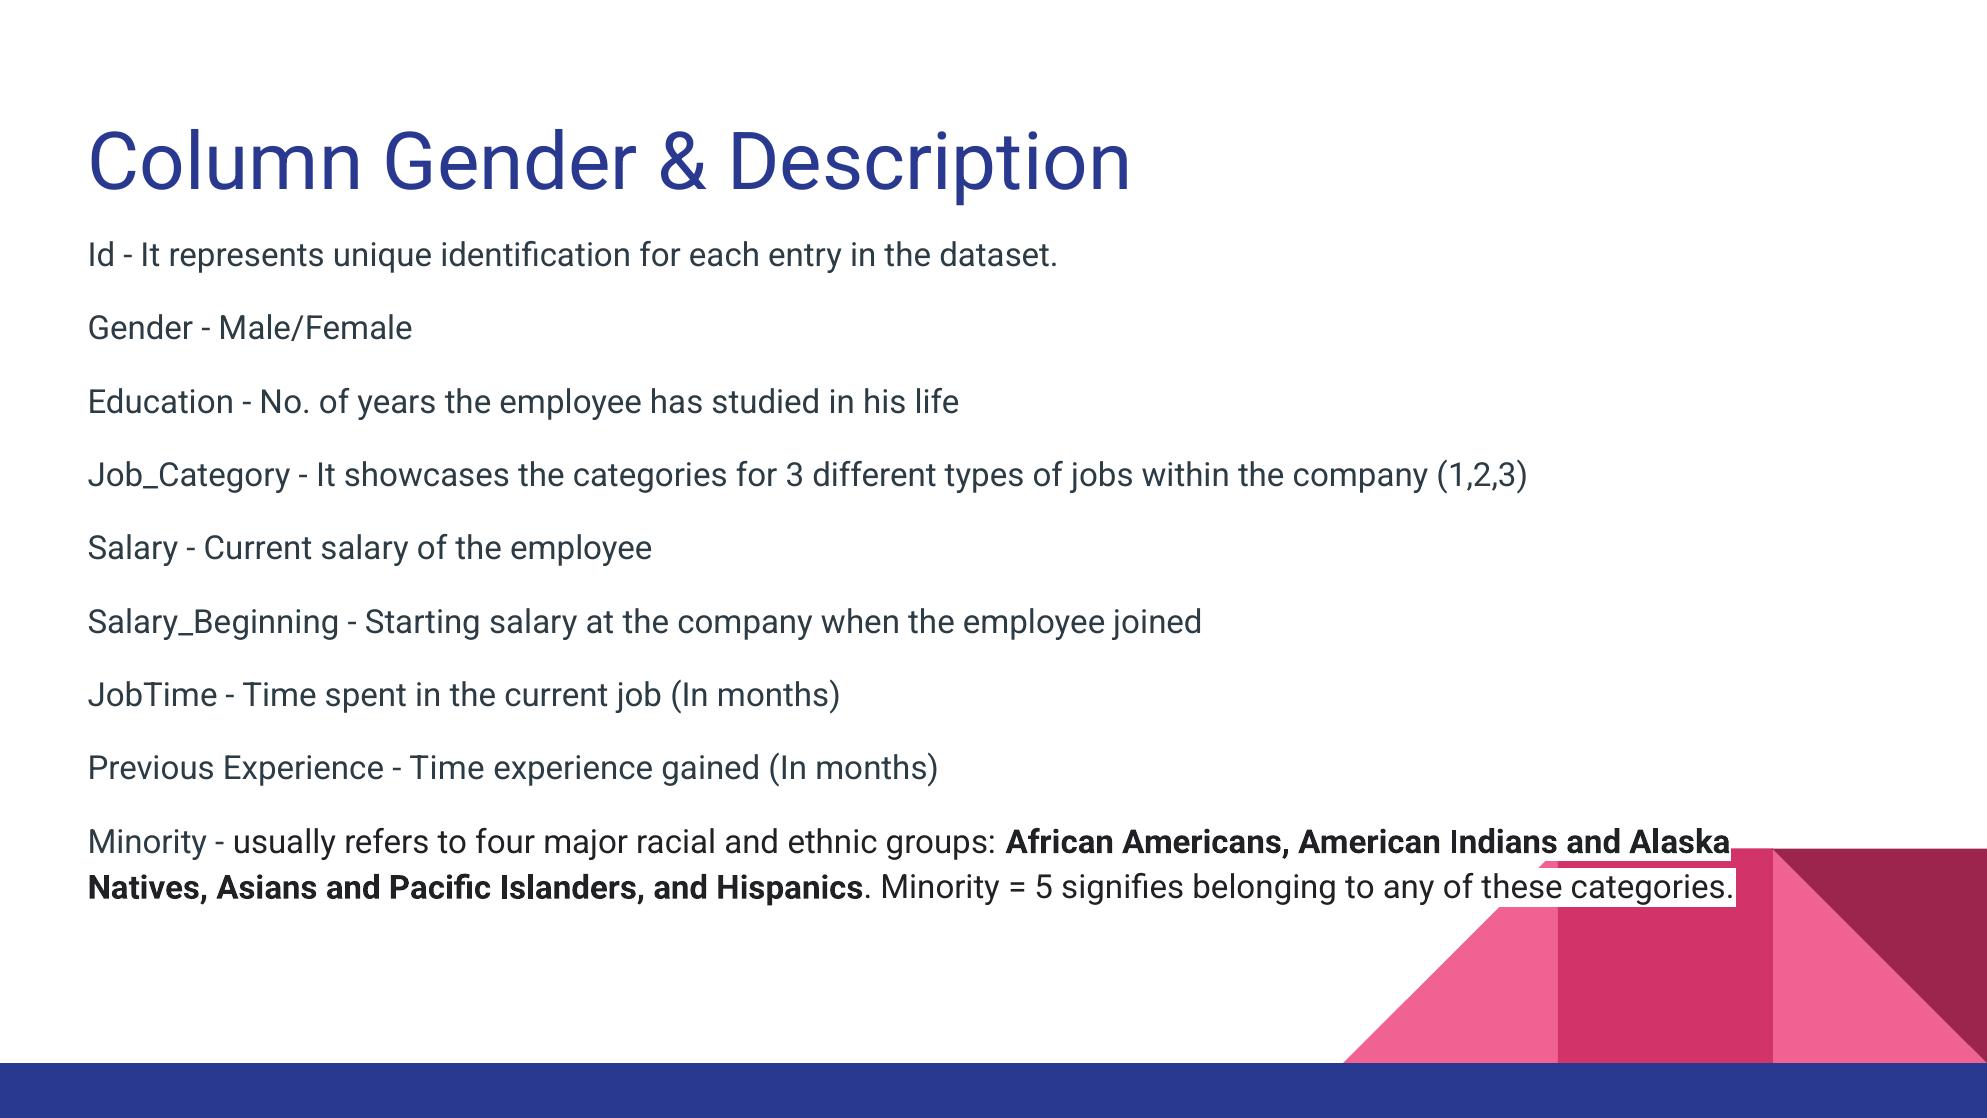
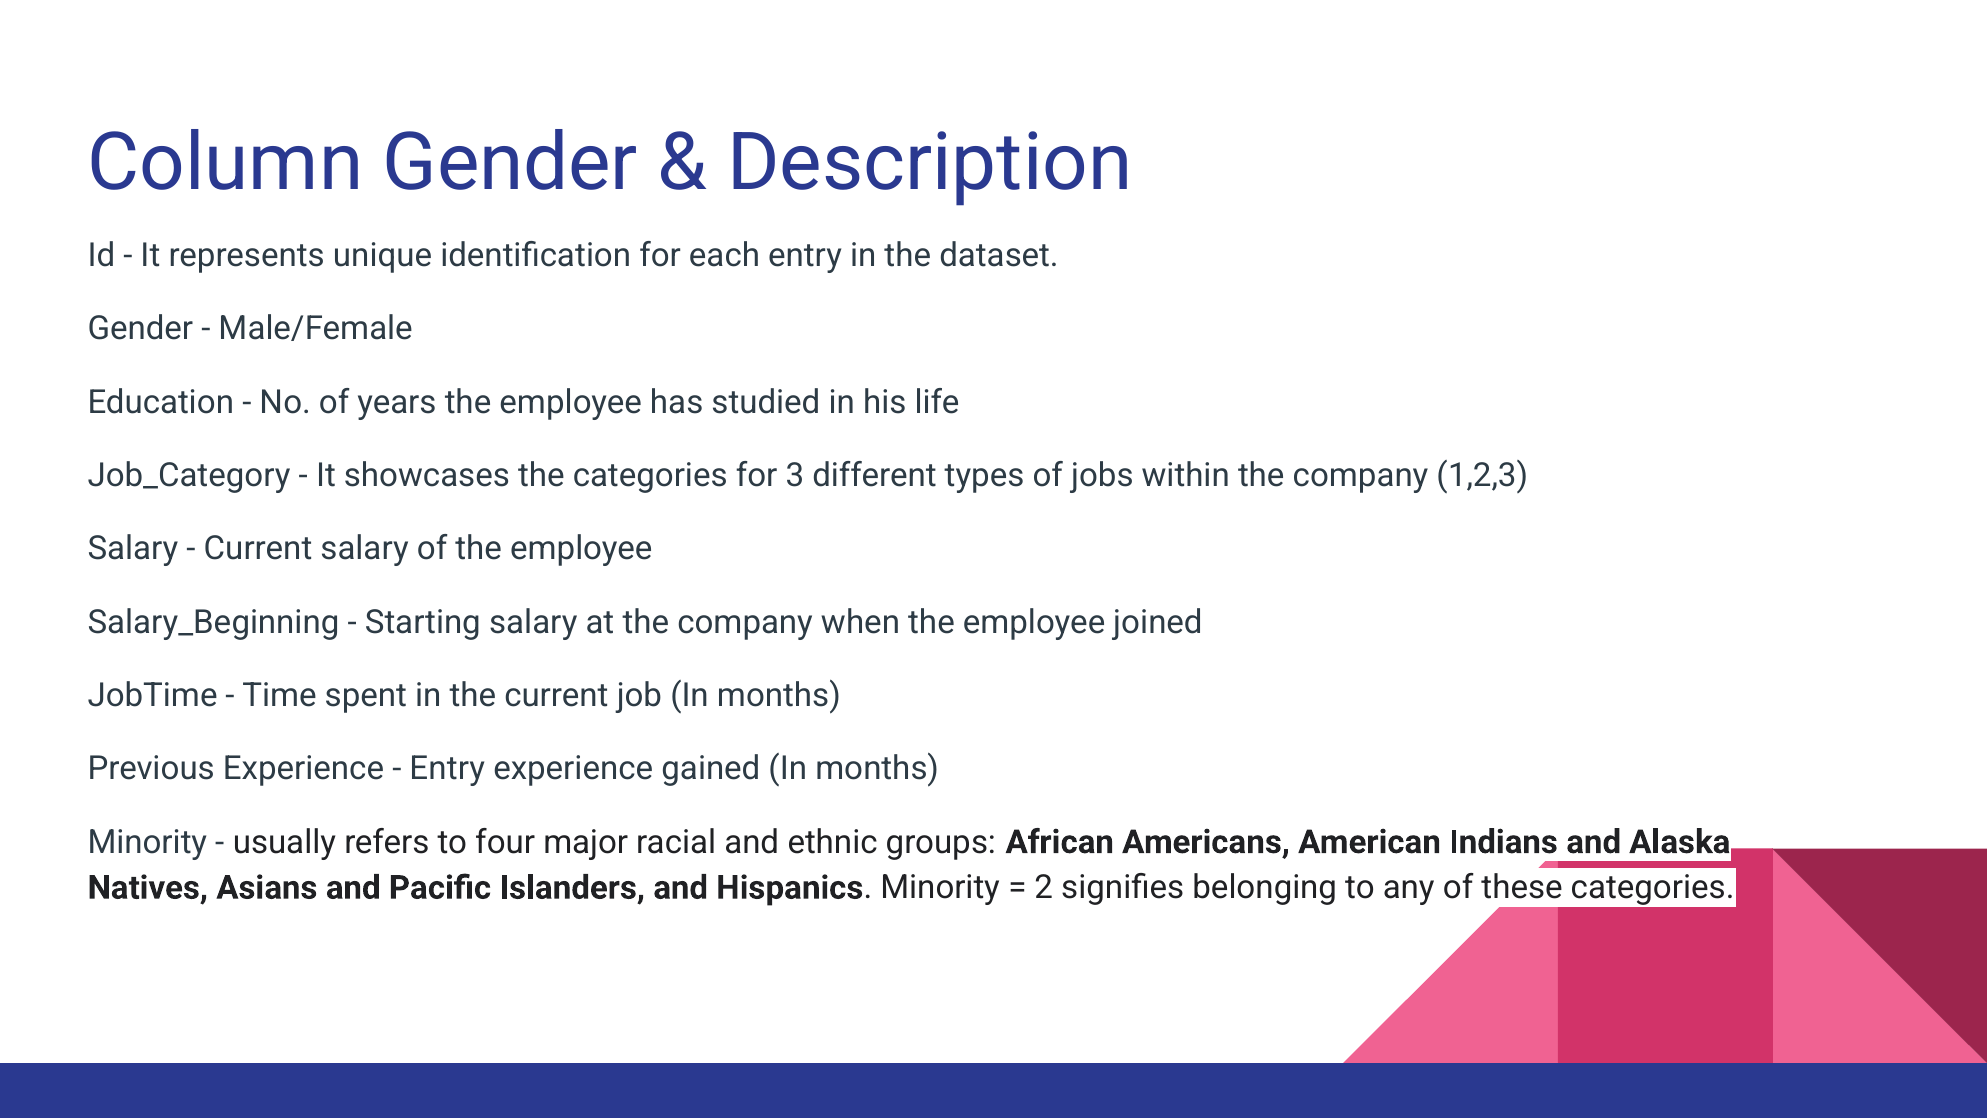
Time at (447, 769): Time -> Entry
5: 5 -> 2
